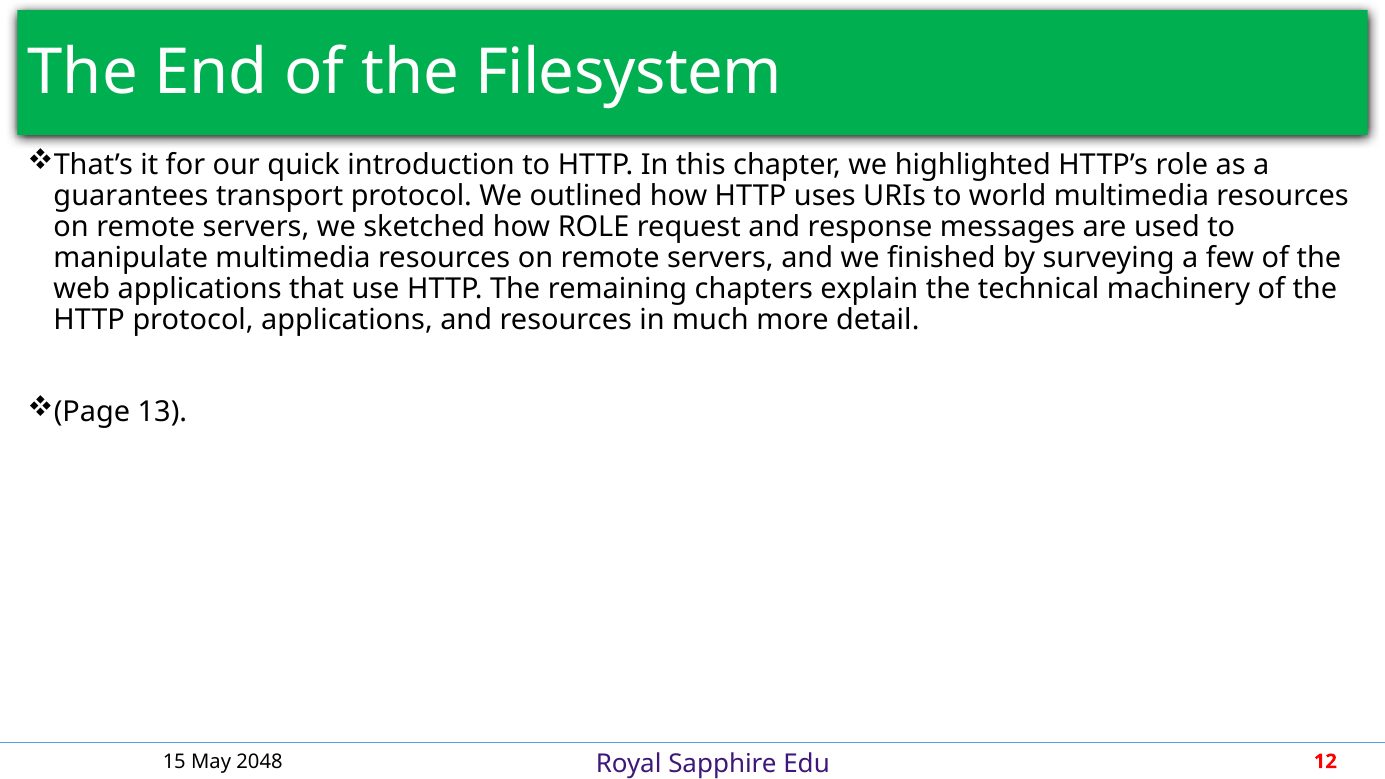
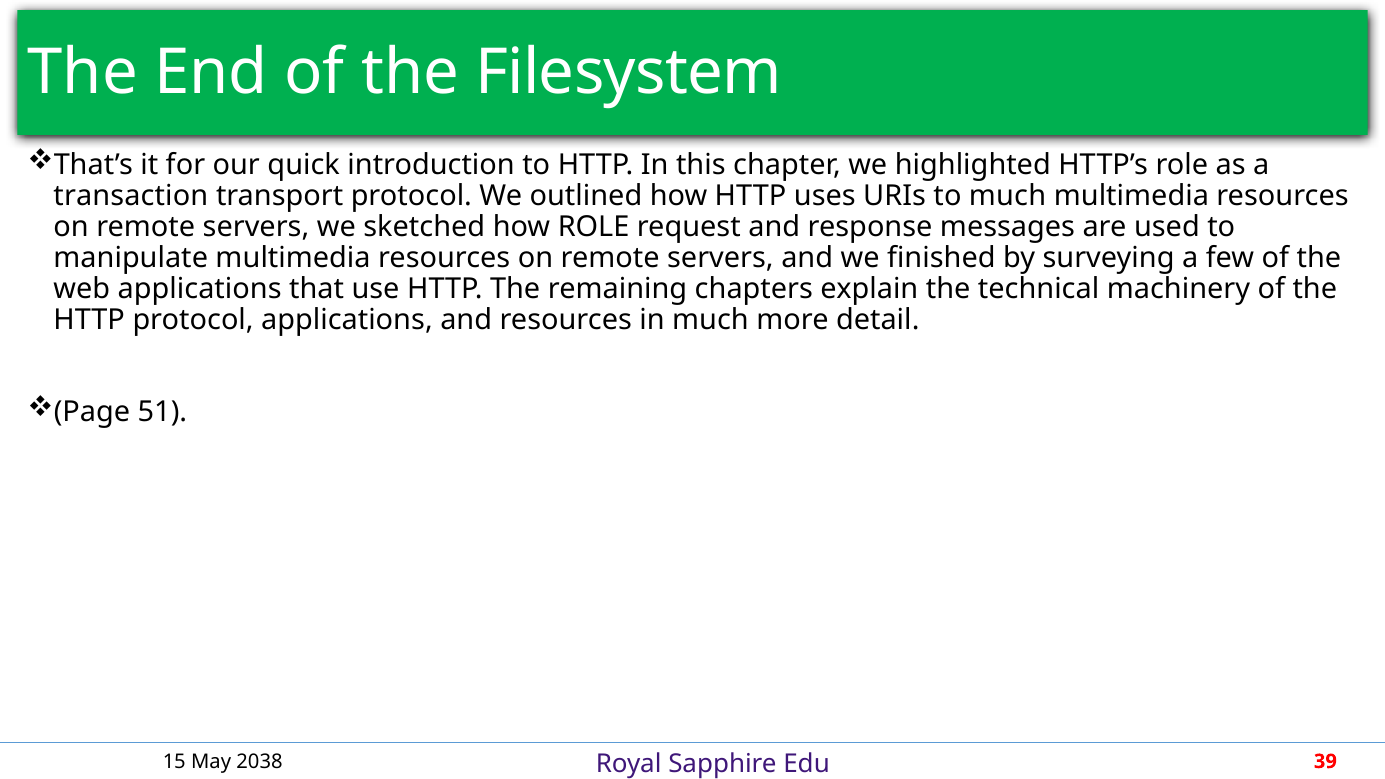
guarantees: guarantees -> transaction
to world: world -> much
13: 13 -> 51
2048: 2048 -> 2038
12: 12 -> 39
